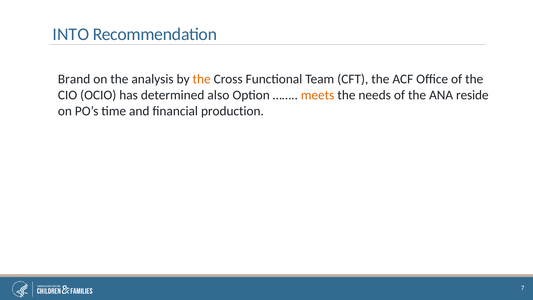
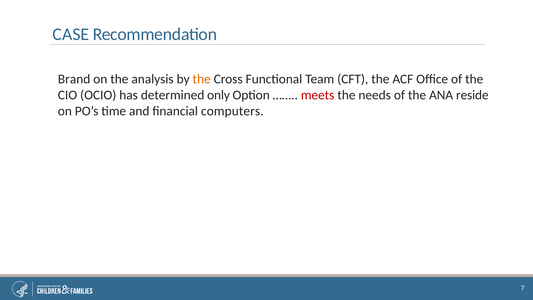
INTO: INTO -> CASE
also: also -> only
meets colour: orange -> red
production: production -> computers
